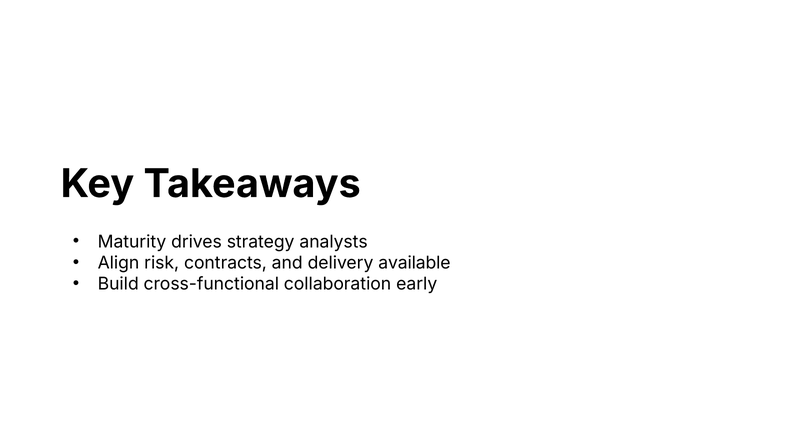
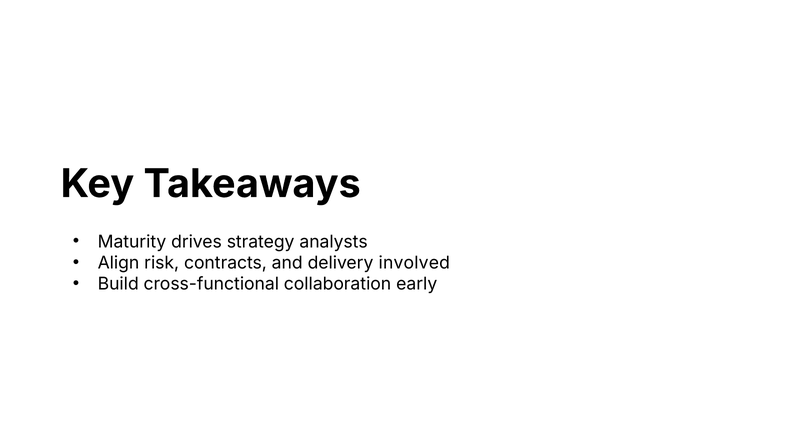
available: available -> involved
